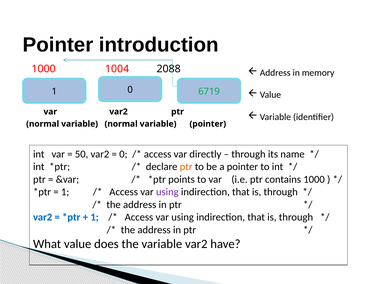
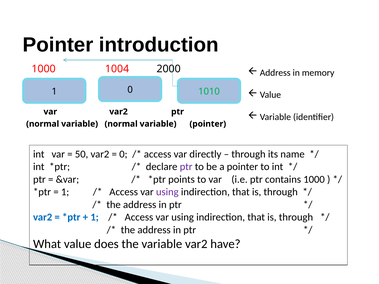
2088: 2088 -> 2000
6719: 6719 -> 1010
ptr at (186, 167) colour: orange -> purple
